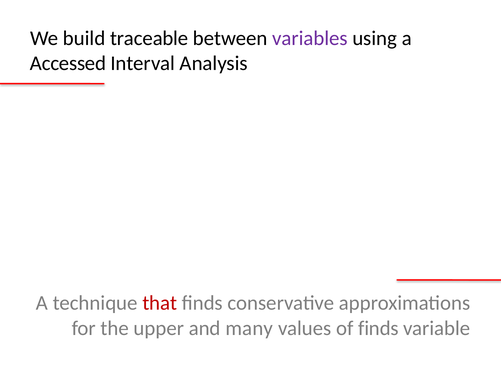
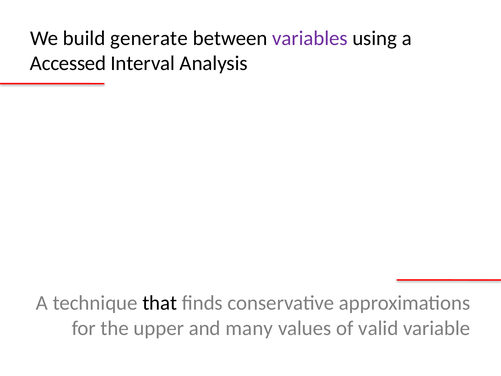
traceable: traceable -> generate
that colour: red -> black
of finds: finds -> valid
